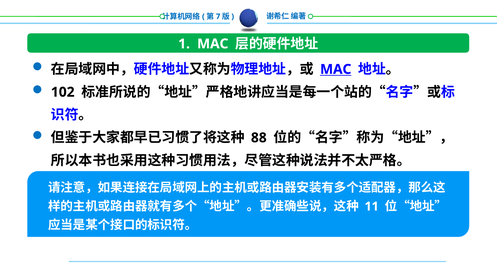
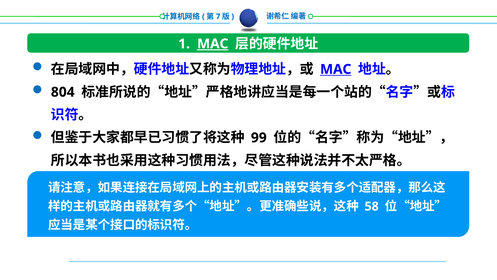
MAC at (213, 44) underline: none -> present
102: 102 -> 804
88: 88 -> 99
11: 11 -> 58
